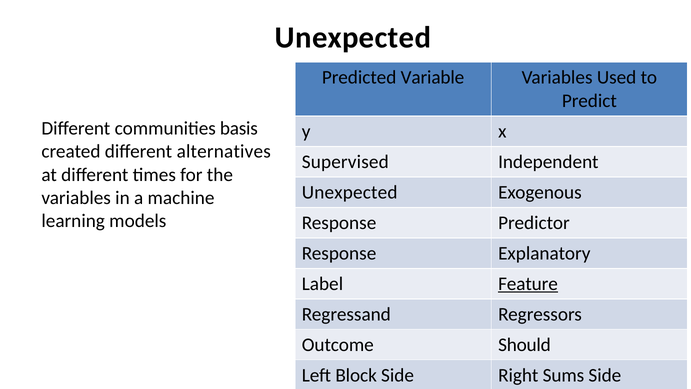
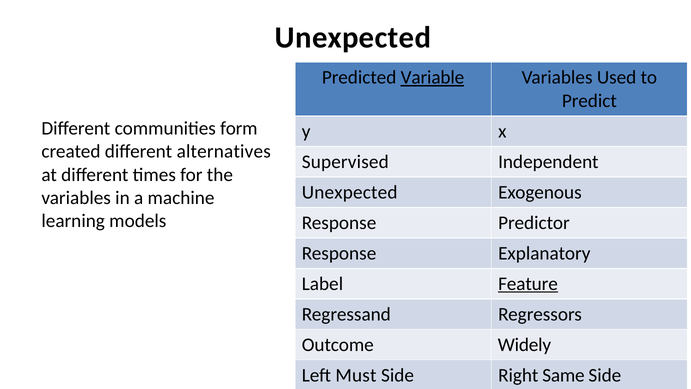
Variable underline: none -> present
basis: basis -> form
Should: Should -> Widely
Block: Block -> Must
Sums: Sums -> Same
